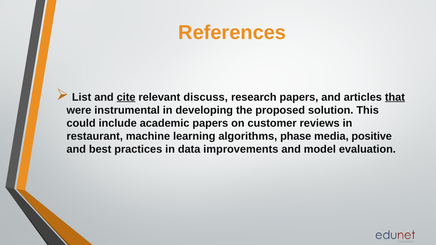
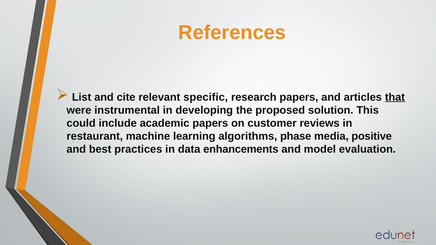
cite underline: present -> none
discuss: discuss -> specific
improvements: improvements -> enhancements
